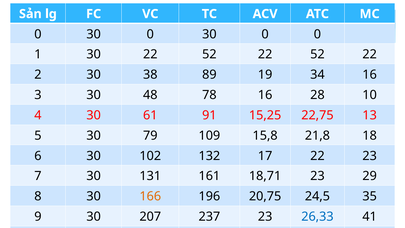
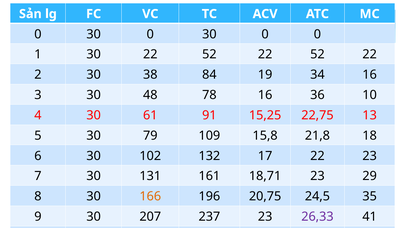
89: 89 -> 84
28: 28 -> 36
26,33 colour: blue -> purple
